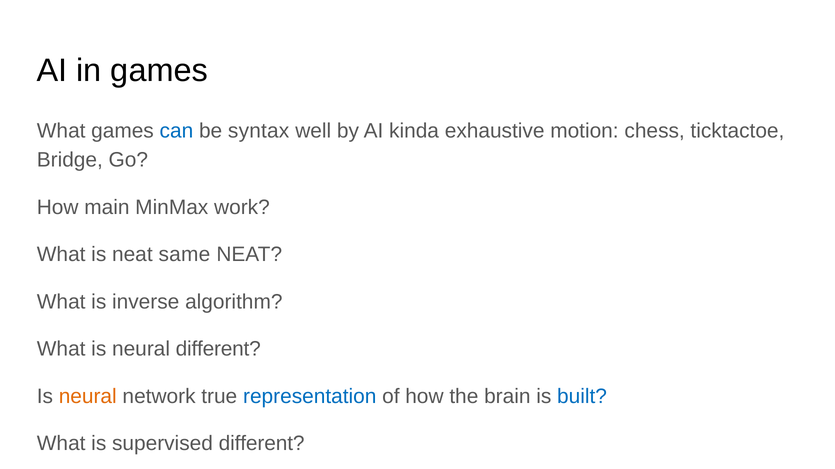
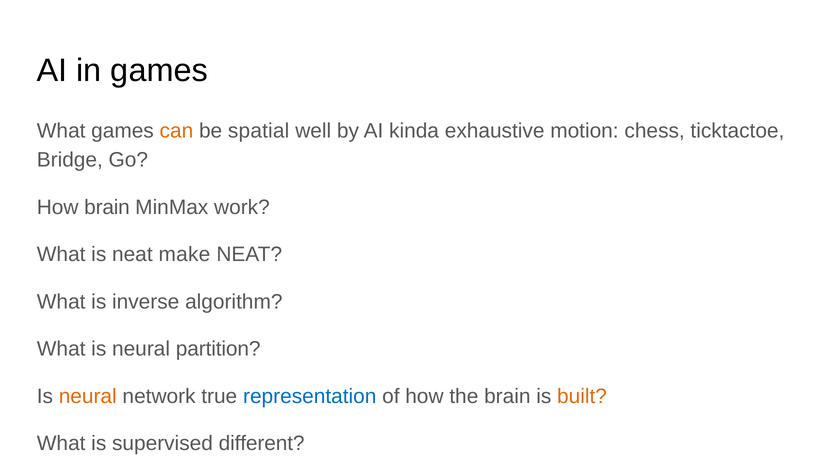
can colour: blue -> orange
syntax: syntax -> spatial
How main: main -> brain
same: same -> make
neural different: different -> partition
built colour: blue -> orange
